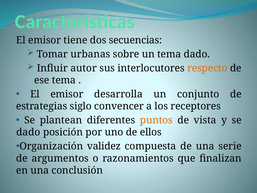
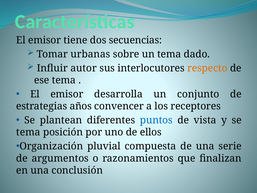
siglo: siglo -> años
puntos colour: orange -> blue
dado at (28, 132): dado -> tema
validez: validez -> pluvial
